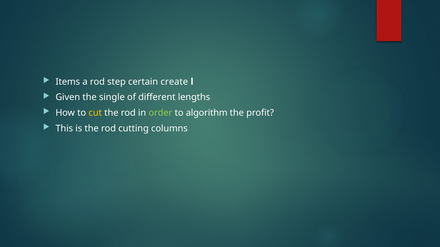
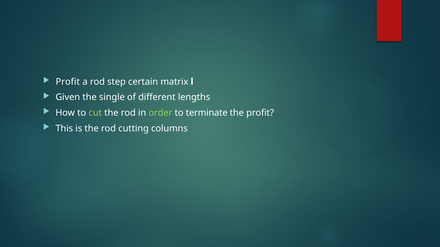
Items at (68, 82): Items -> Profit
create: create -> matrix
cut colour: yellow -> light green
algorithm: algorithm -> terminate
